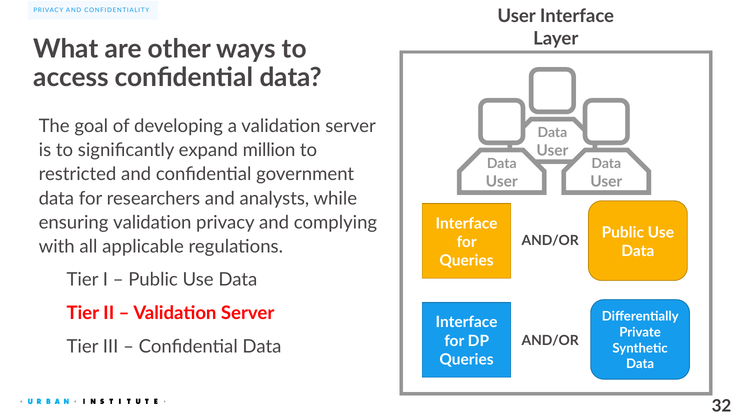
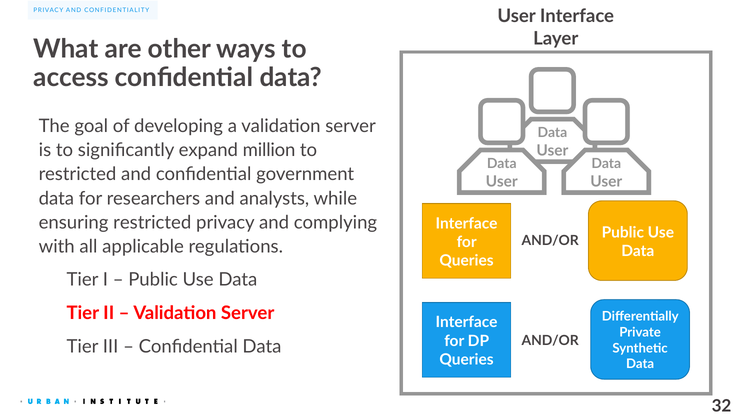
ensuring validation: validation -> restricted
